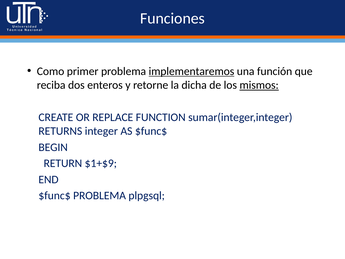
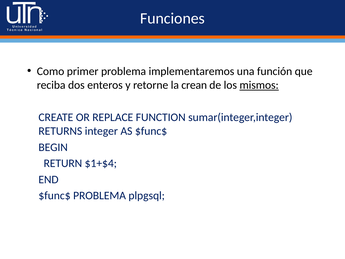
implementaremos underline: present -> none
dicha: dicha -> crean
$1+$9: $1+$9 -> $1+$4
